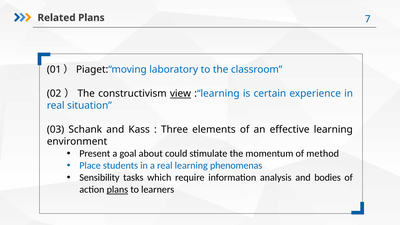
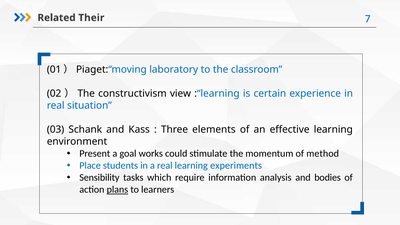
Related Plans: Plans -> Their
view underline: present -> none
about: about -> works
phenomenas: phenomenas -> experiments
